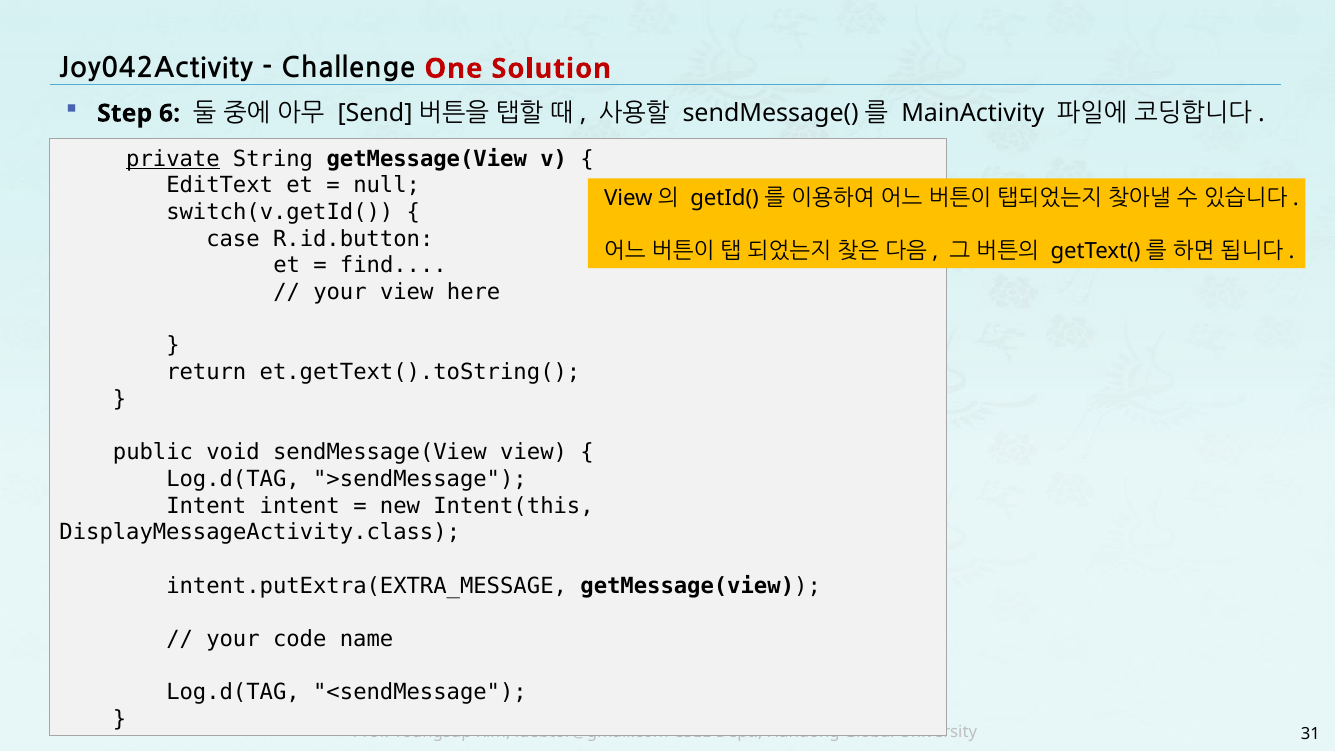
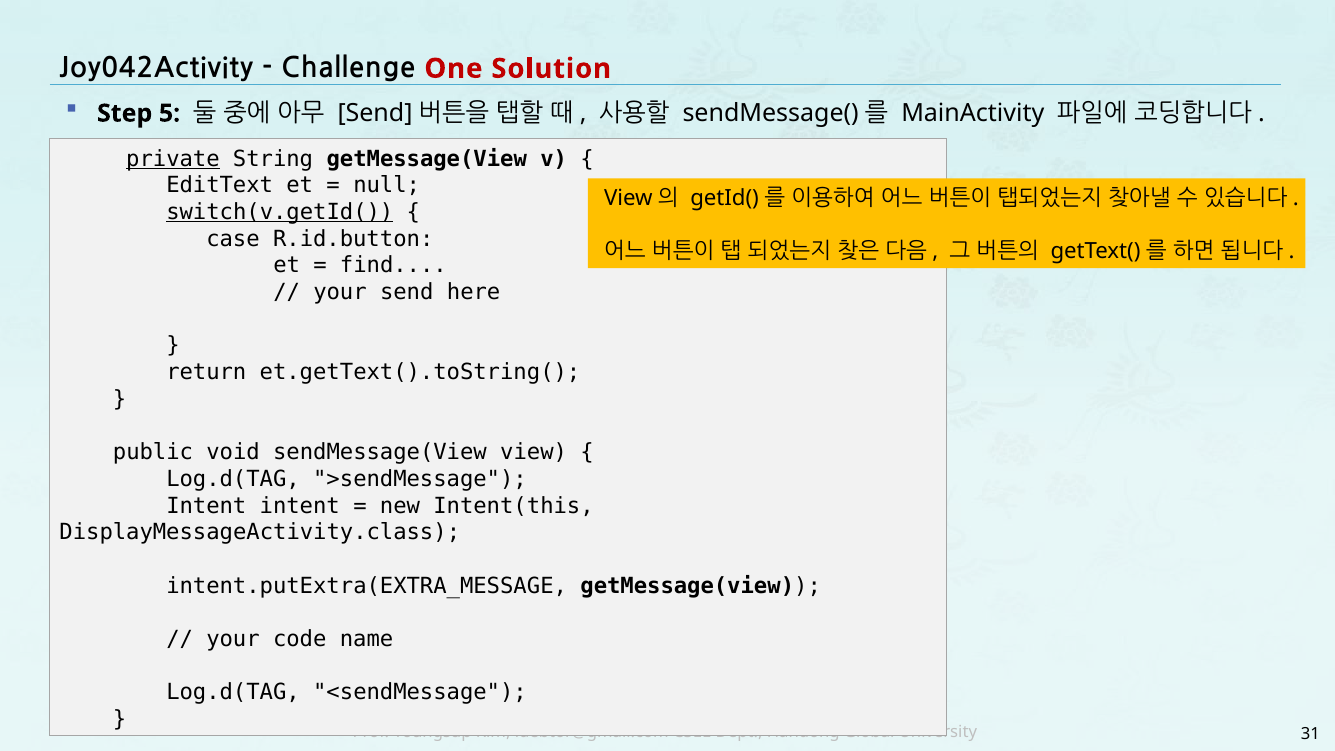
6: 6 -> 5
switch(v.getId( underline: none -> present
your view: view -> send
